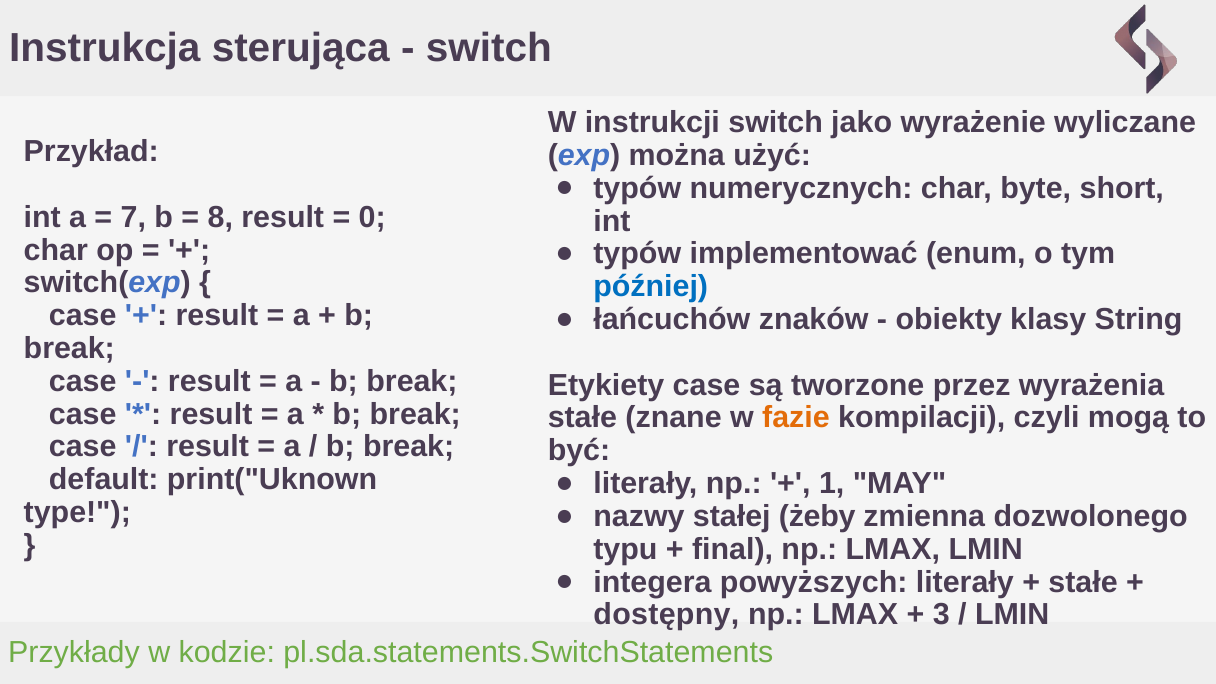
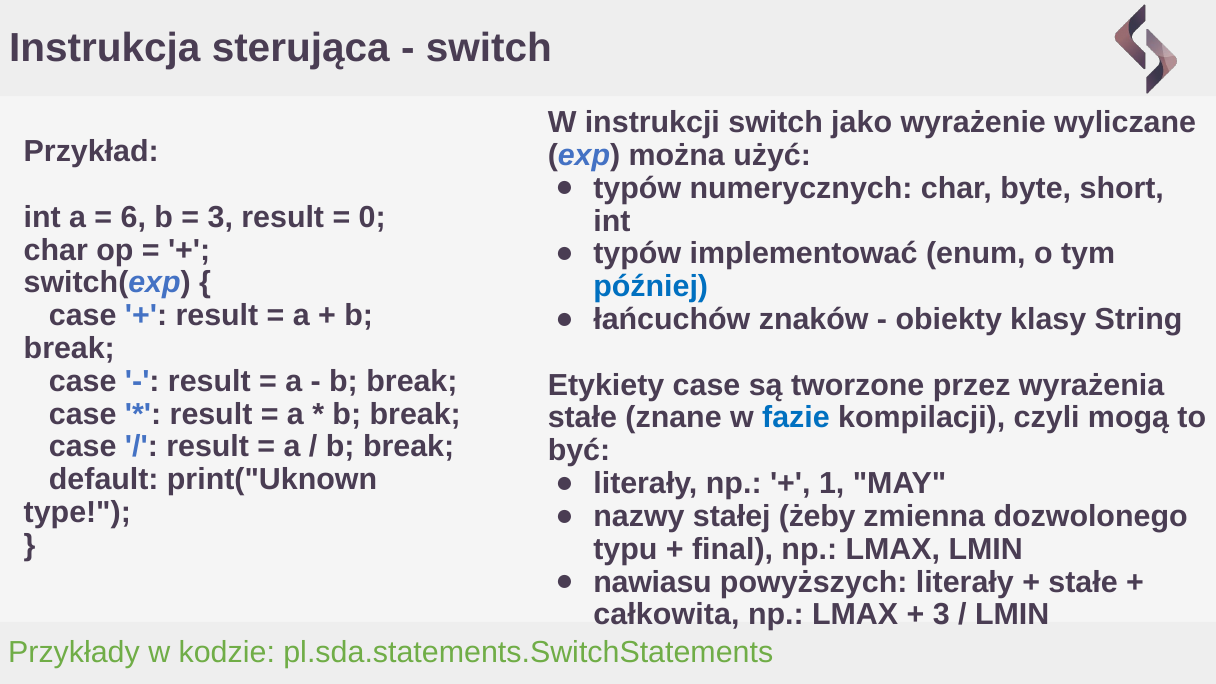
7: 7 -> 6
8 at (220, 217): 8 -> 3
fazie colour: orange -> blue
integera: integera -> nawiasu
dostępny: dostępny -> całkowita
